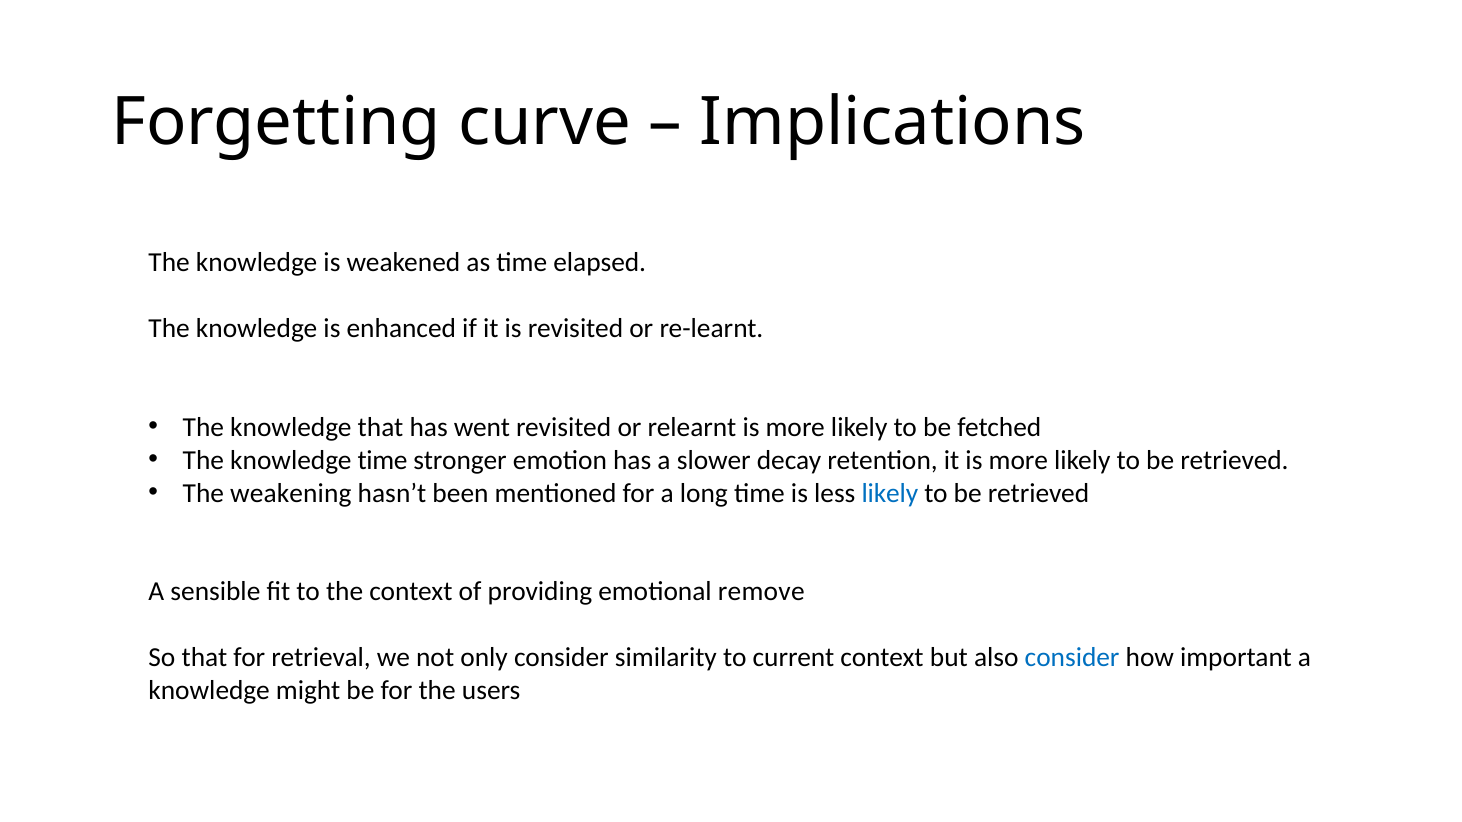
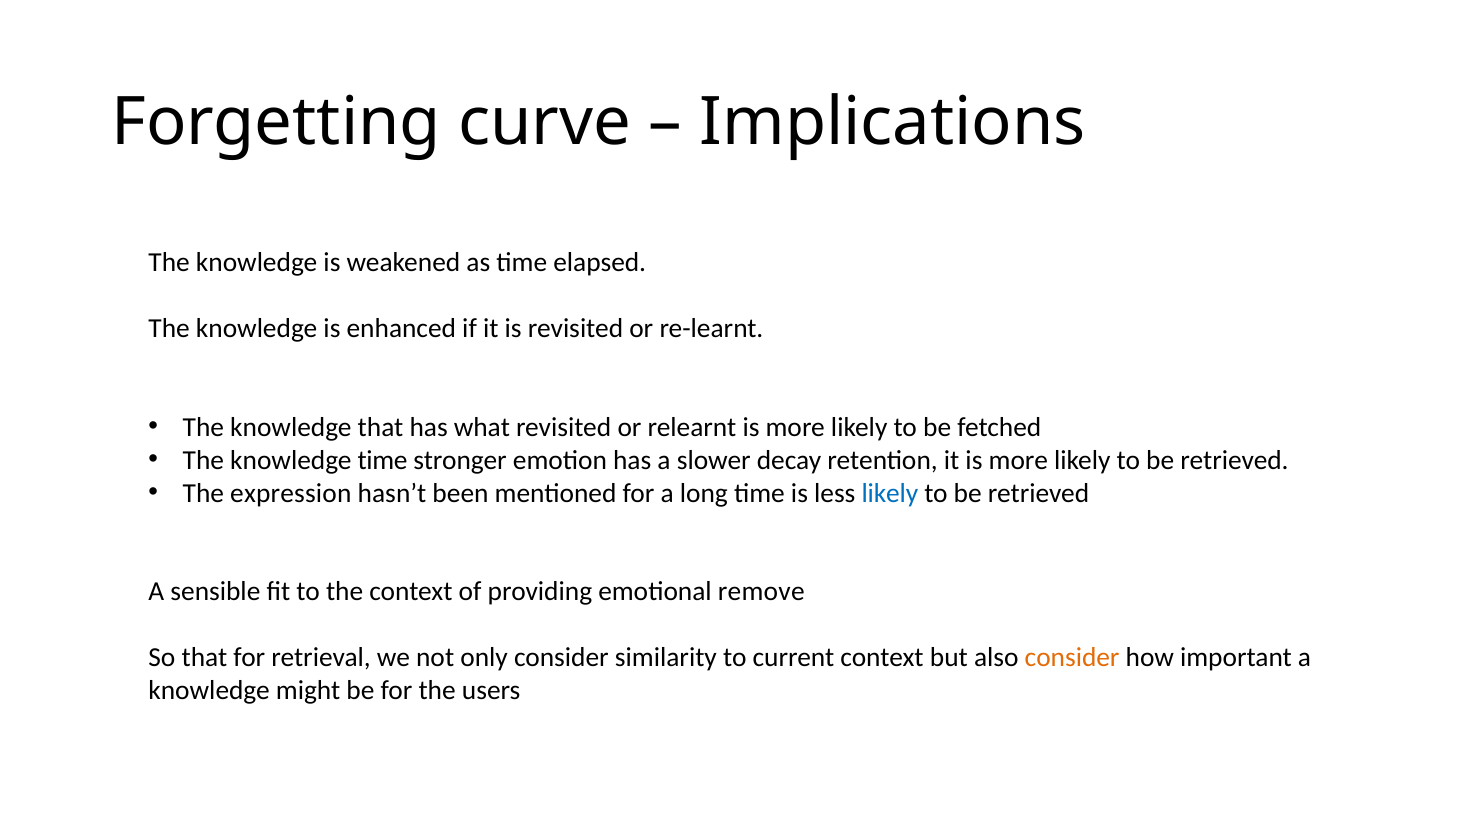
went: went -> what
weakening: weakening -> expression
consider at (1072, 658) colour: blue -> orange
